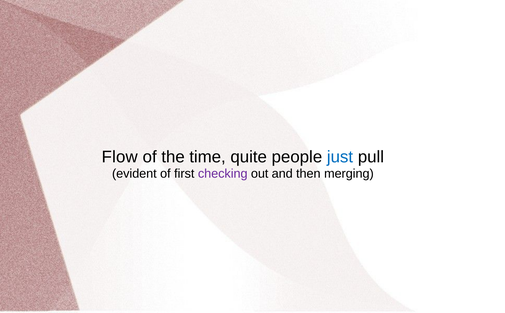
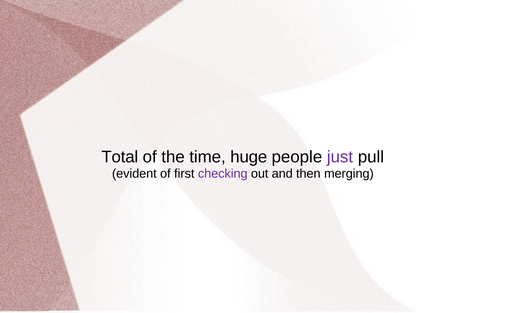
Flow: Flow -> Total
quite: quite -> huge
just colour: blue -> purple
